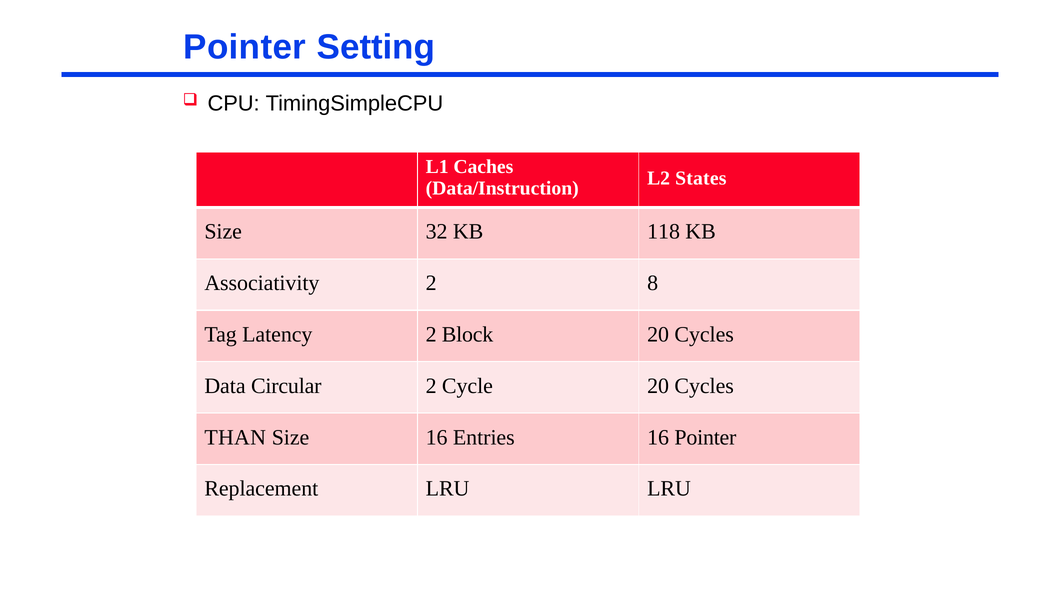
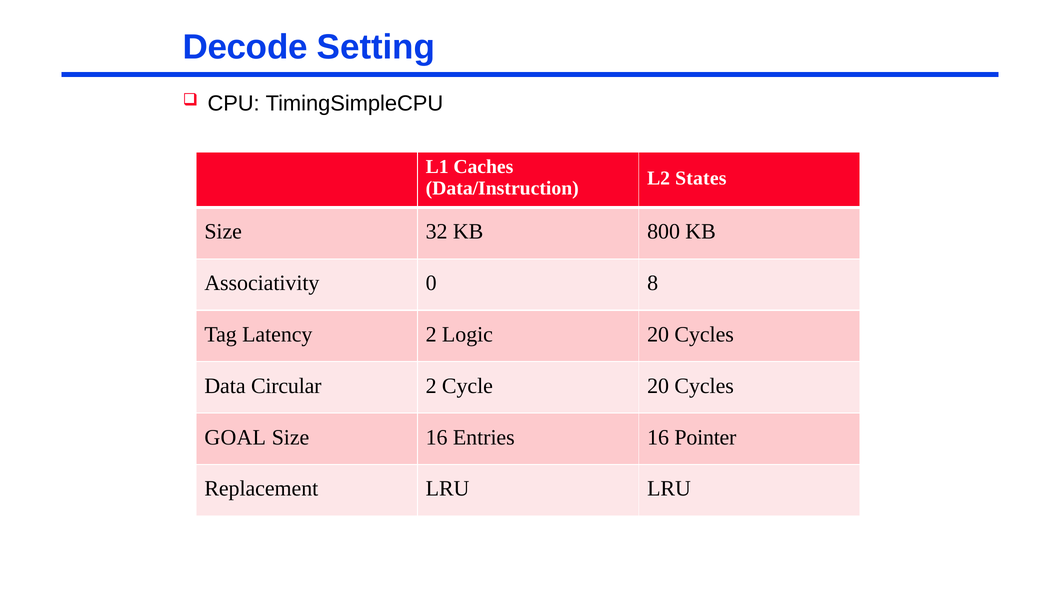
Pointer at (245, 47): Pointer -> Decode
118: 118 -> 800
Associativity 2: 2 -> 0
Block: Block -> Logic
THAN: THAN -> GOAL
